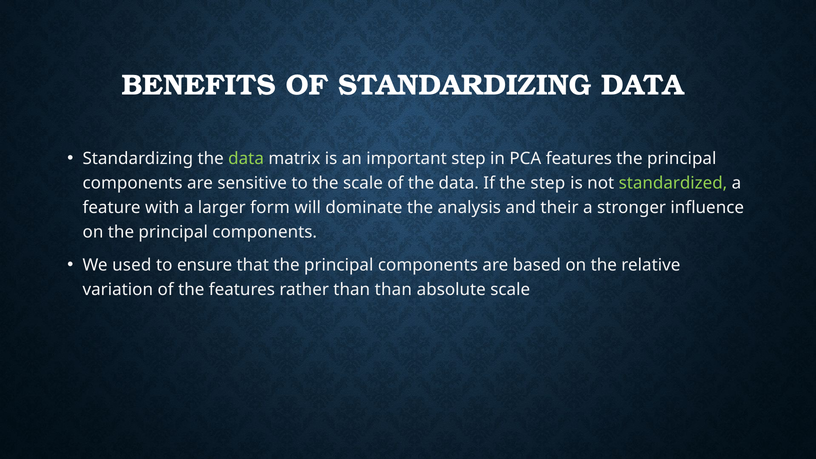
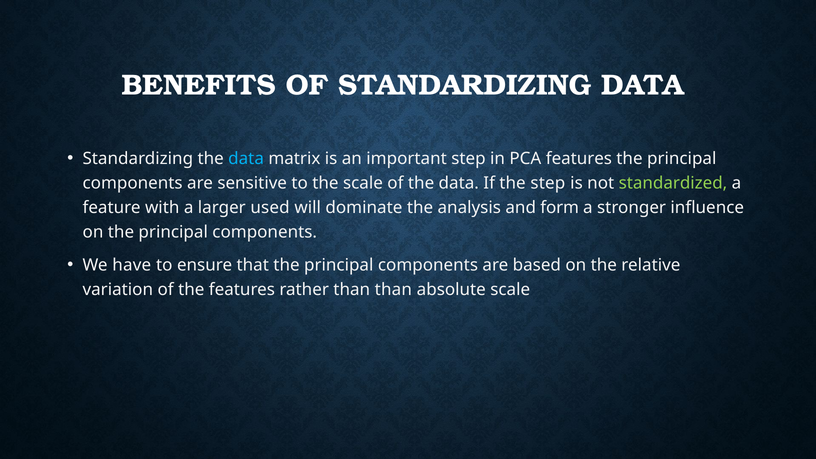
data at (246, 159) colour: light green -> light blue
form: form -> used
their: their -> form
used: used -> have
